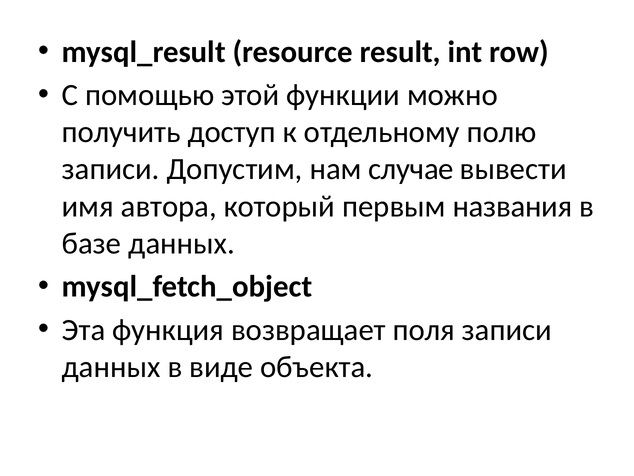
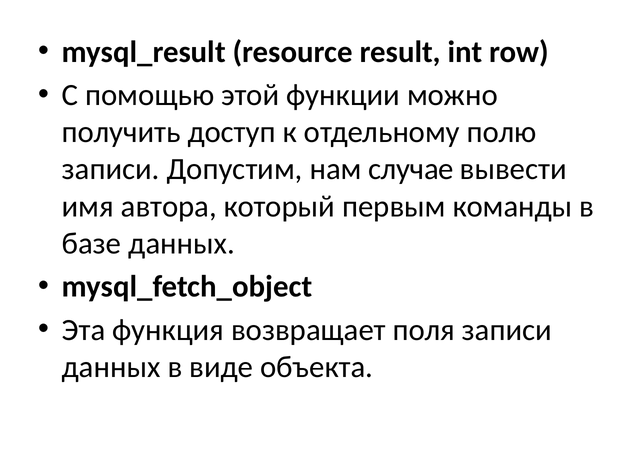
названия: названия -> команды
